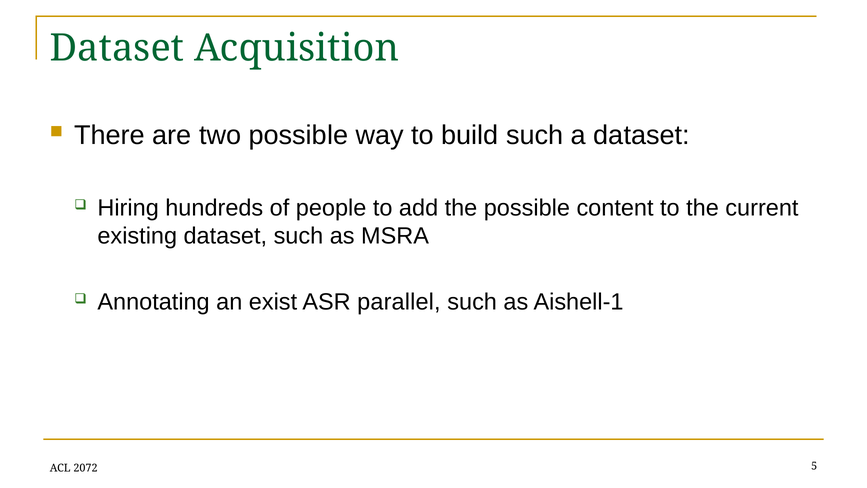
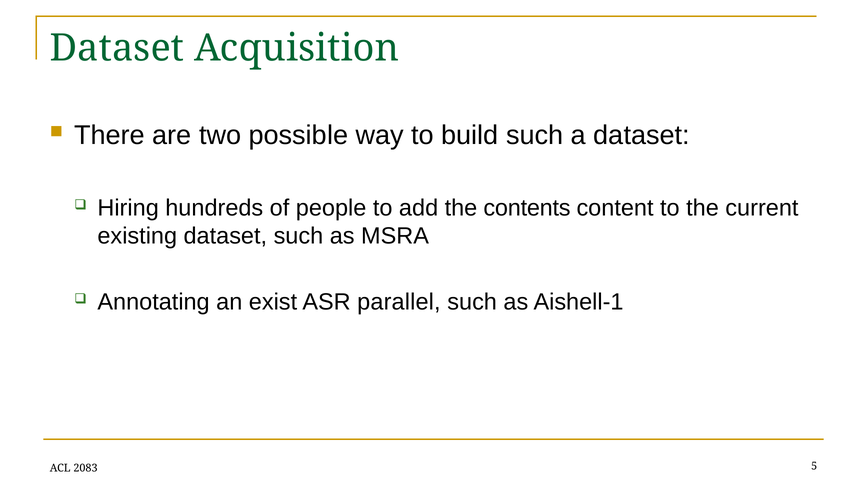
the possible: possible -> contents
2072: 2072 -> 2083
